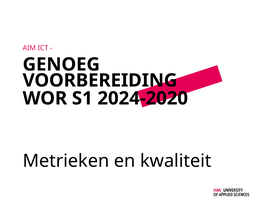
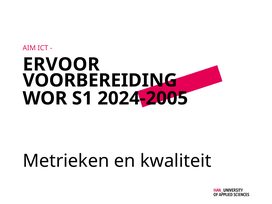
GENOEG: GENOEG -> ERVOOR
2024-2020: 2024-2020 -> 2024-2005
